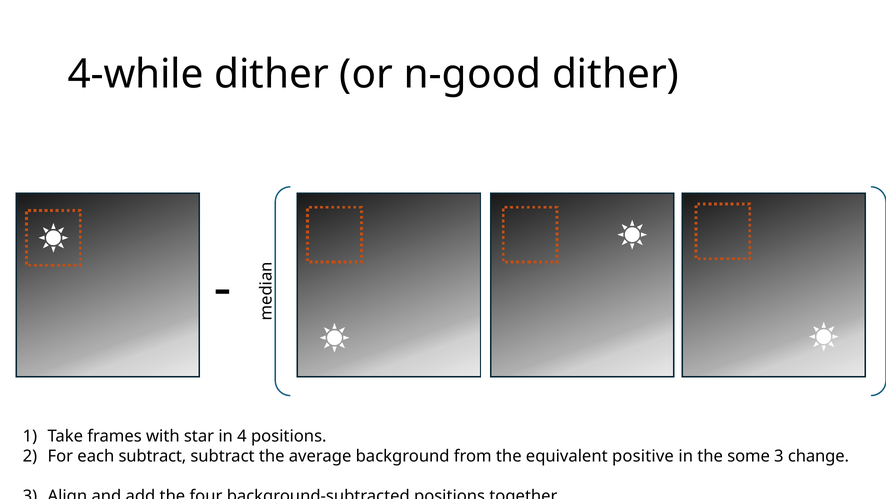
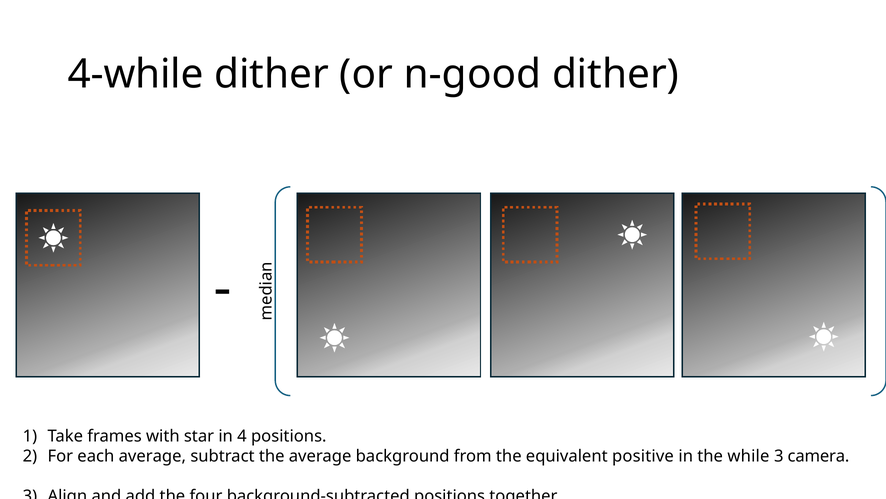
each subtract: subtract -> average
some: some -> while
change: change -> camera
